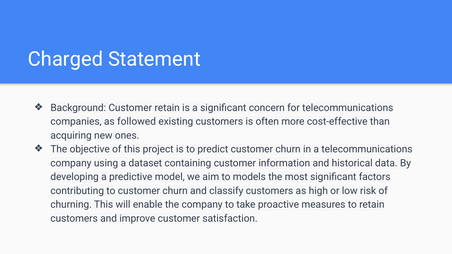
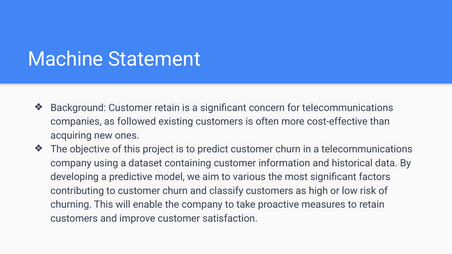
Charged: Charged -> Machine
models: models -> various
